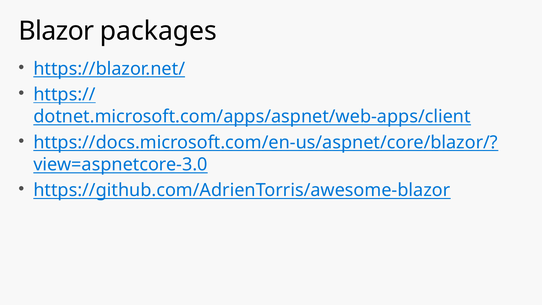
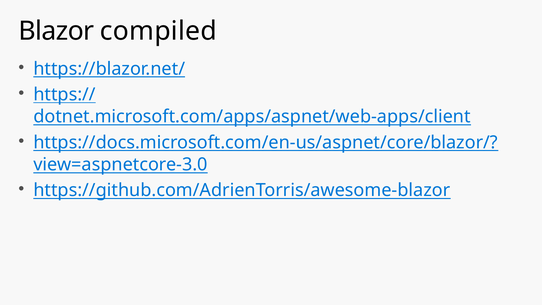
packages: packages -> compiled
